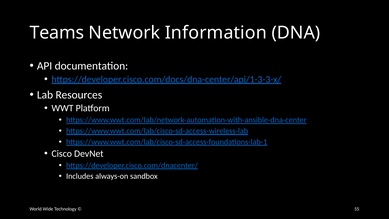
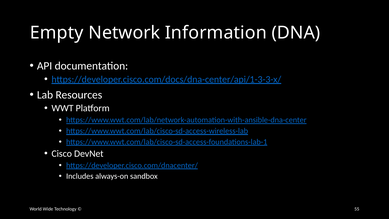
Teams: Teams -> Empty
